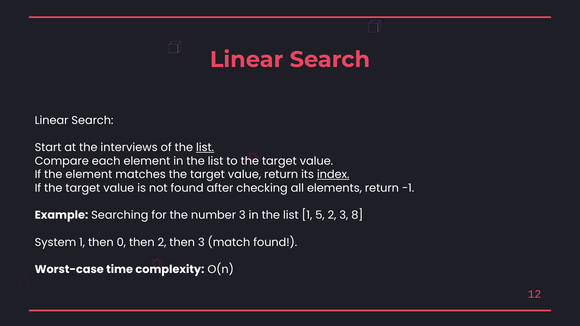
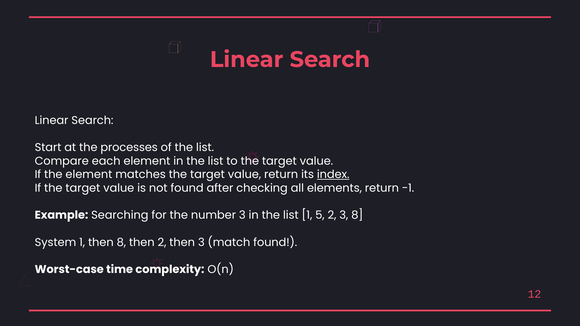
interviews: interviews -> processes
list at (205, 148) underline: present -> none
then 0: 0 -> 8
